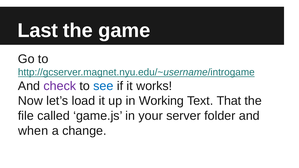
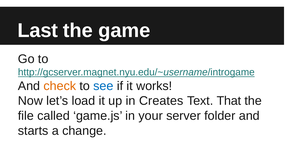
check colour: purple -> orange
Working: Working -> Creates
when: when -> starts
